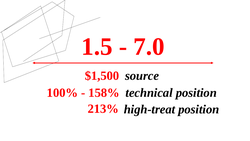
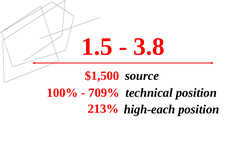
7.0: 7.0 -> 3.8
158%: 158% -> 709%
high-treat: high-treat -> high-each
